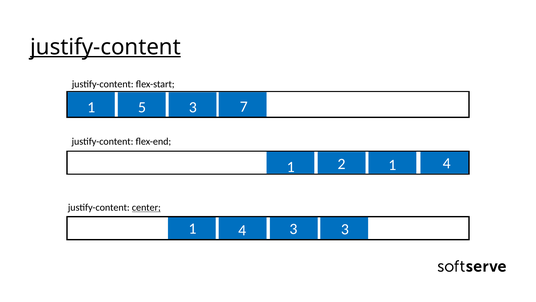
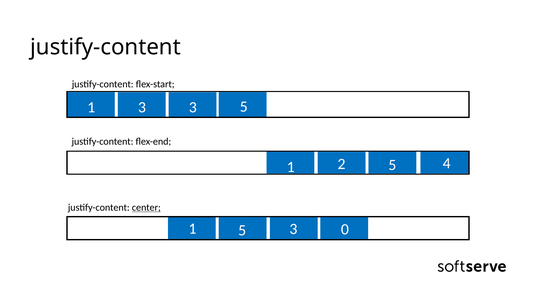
justify-content at (105, 47) underline: present -> none
1 5: 5 -> 3
3 7: 7 -> 5
2 1: 1 -> 5
4 at (242, 230): 4 -> 5
3 3: 3 -> 0
